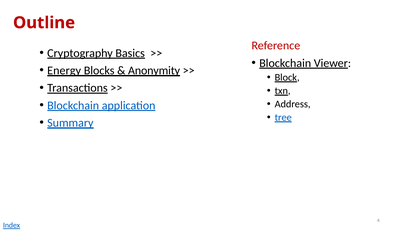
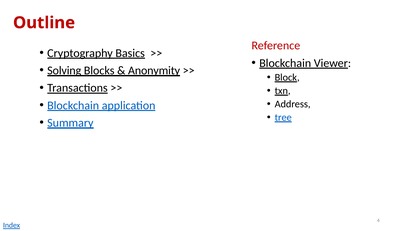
Energy: Energy -> Solving
